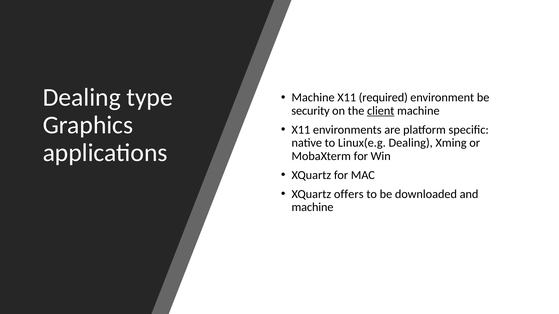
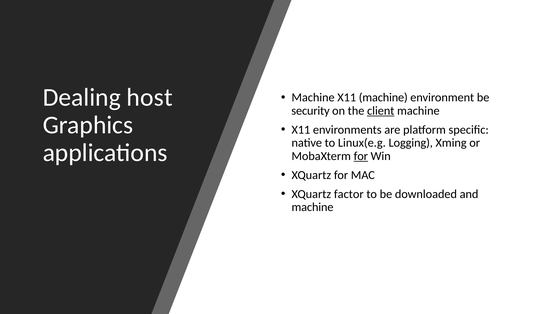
type: type -> host
X11 required: required -> machine
Linux(e.g Dealing: Dealing -> Logging
for at (361, 156) underline: none -> present
offers: offers -> factor
